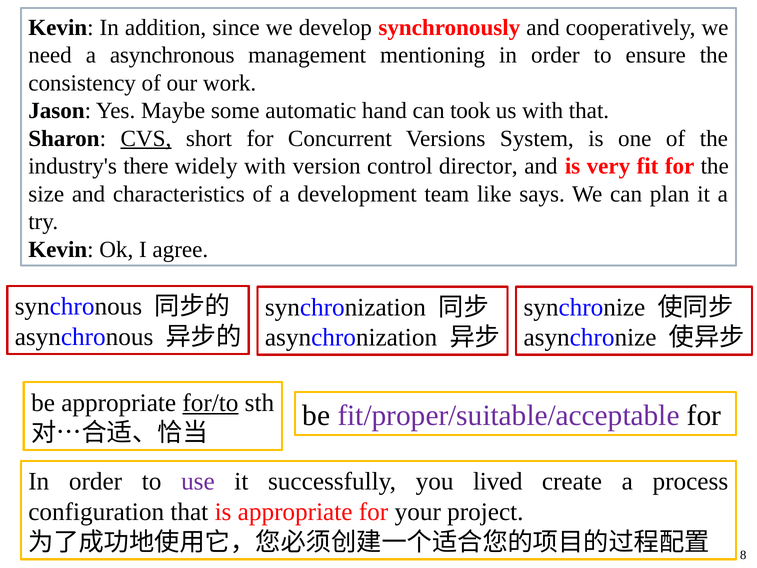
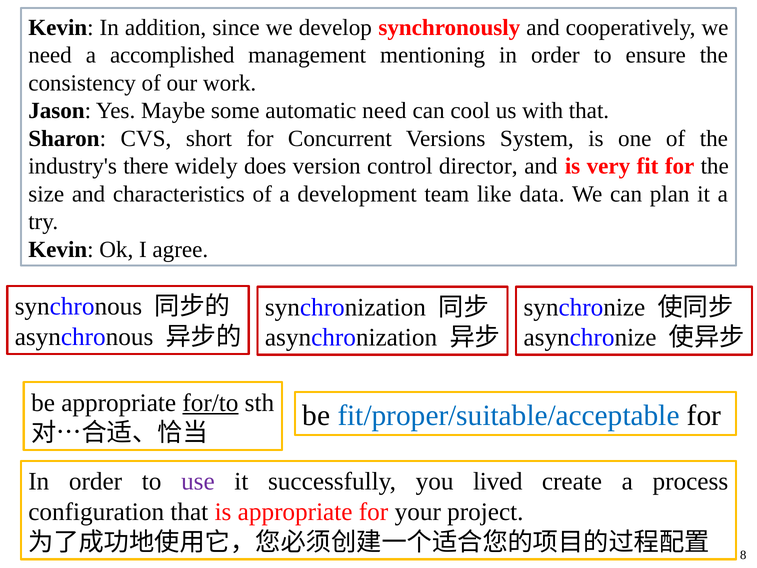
a asynchronous: asynchronous -> accomplished
automatic hand: hand -> need
took: took -> cool
CVS underline: present -> none
widely with: with -> does
says: says -> data
fit/proper/suitable/acceptable colour: purple -> blue
